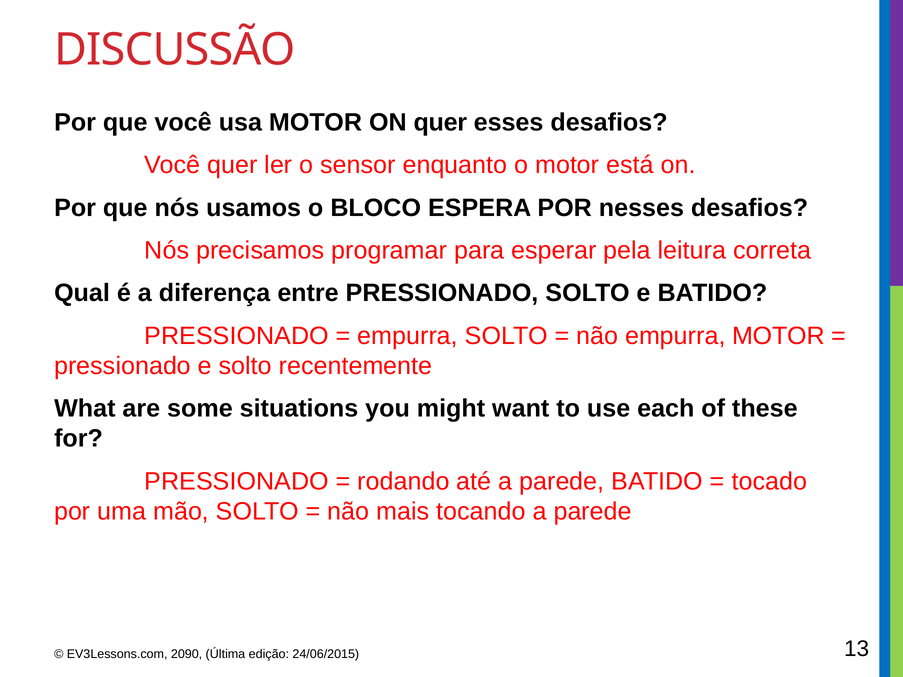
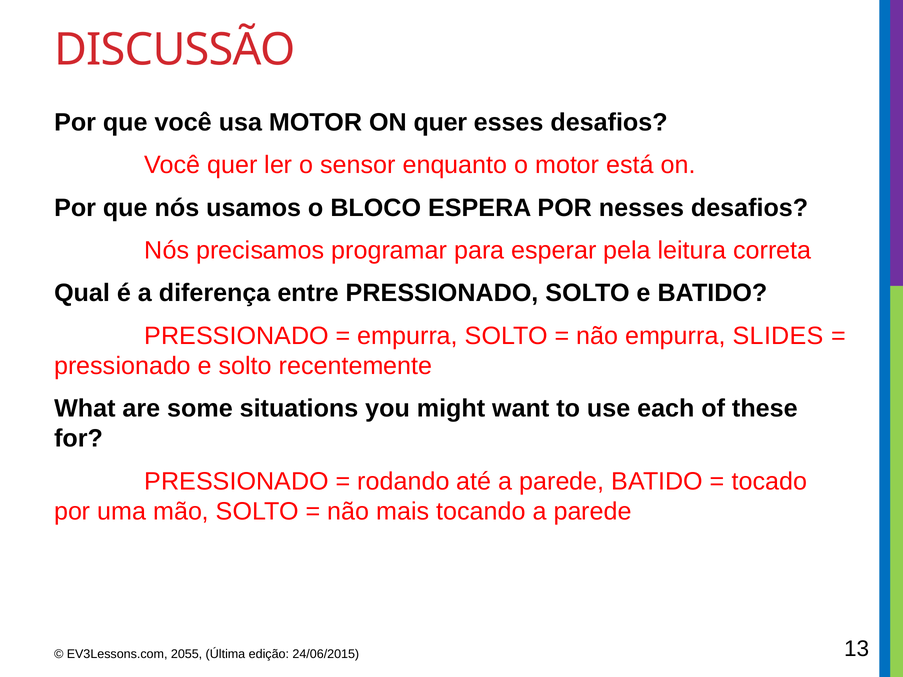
empurra MOTOR: MOTOR -> SLIDES
2090: 2090 -> 2055
